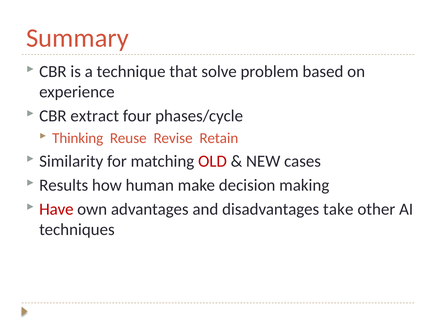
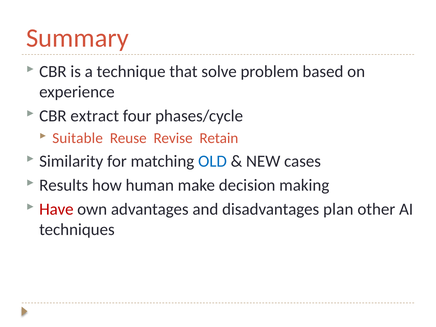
Thinking: Thinking -> Suitable
OLD colour: red -> blue
take: take -> plan
